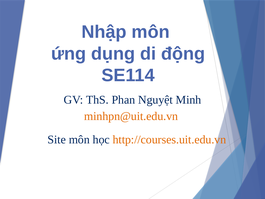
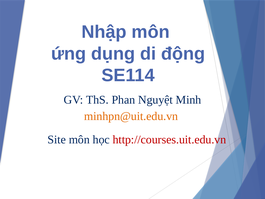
http://courses.uit.edu.vn colour: orange -> red
